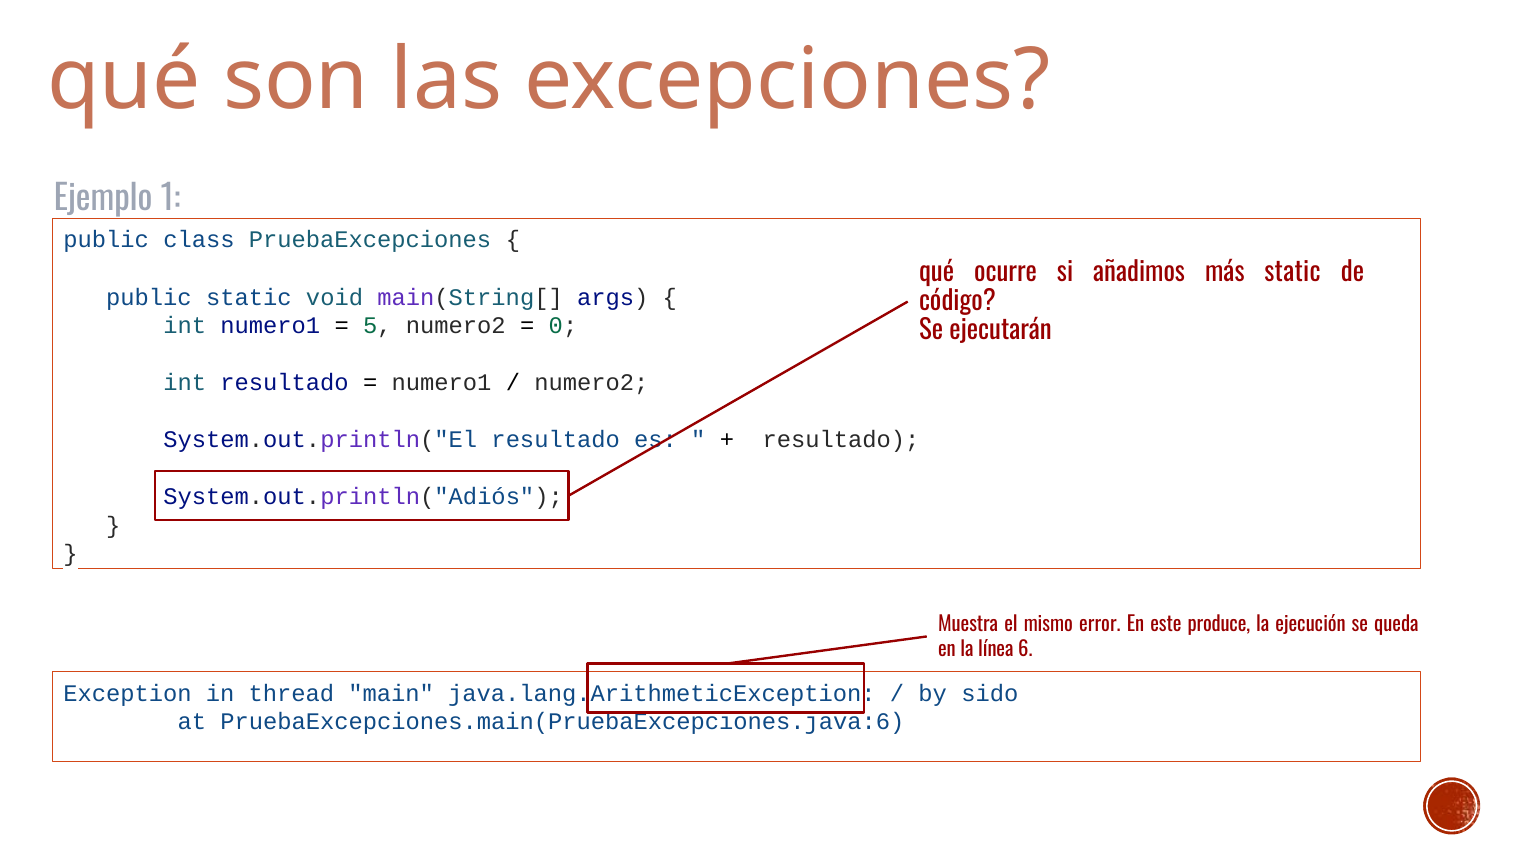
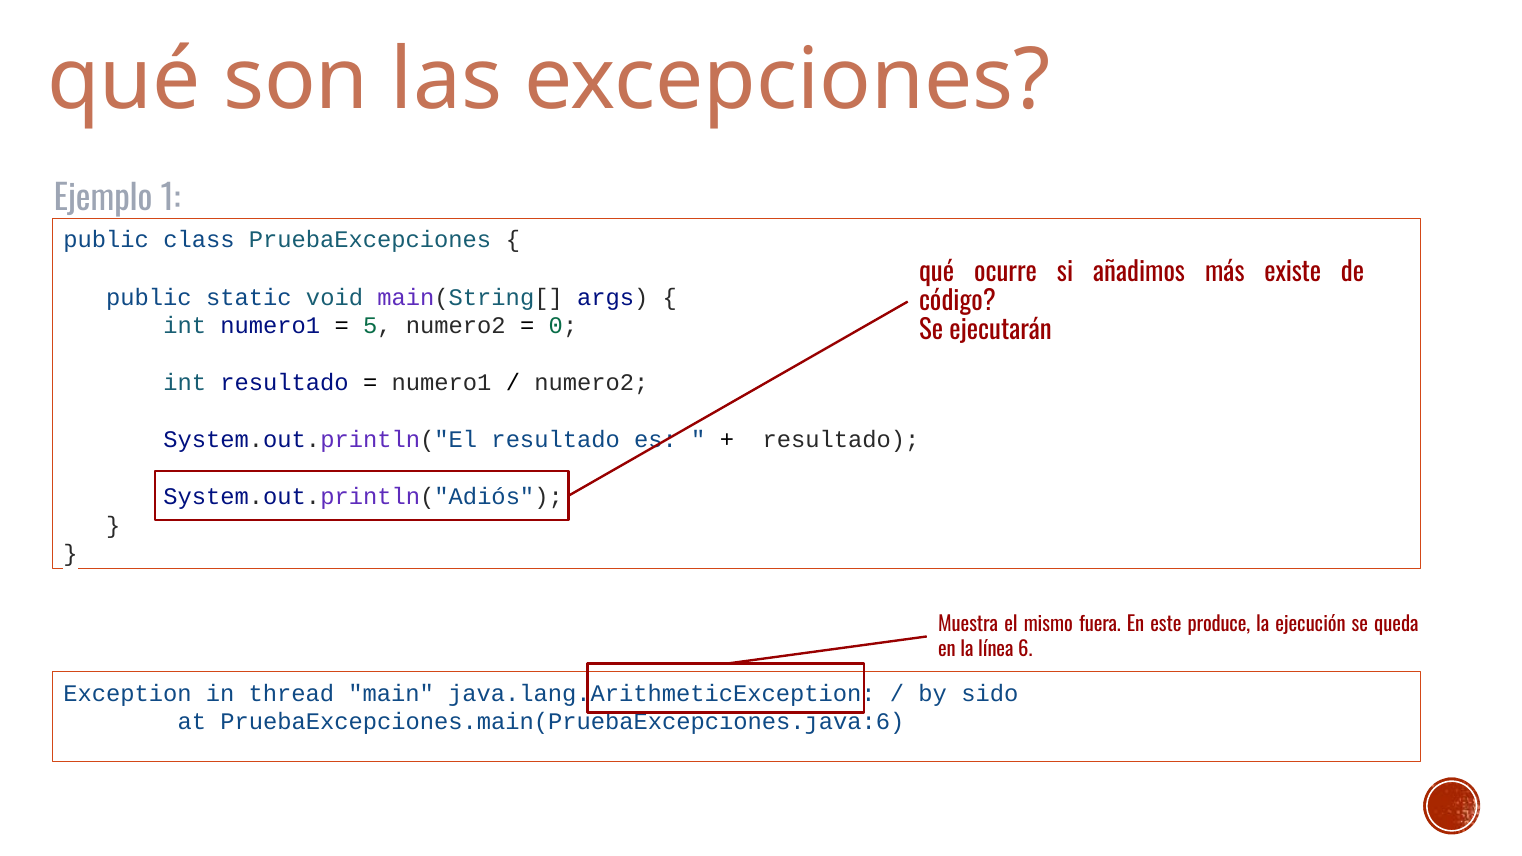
más static: static -> existe
error: error -> fuera
